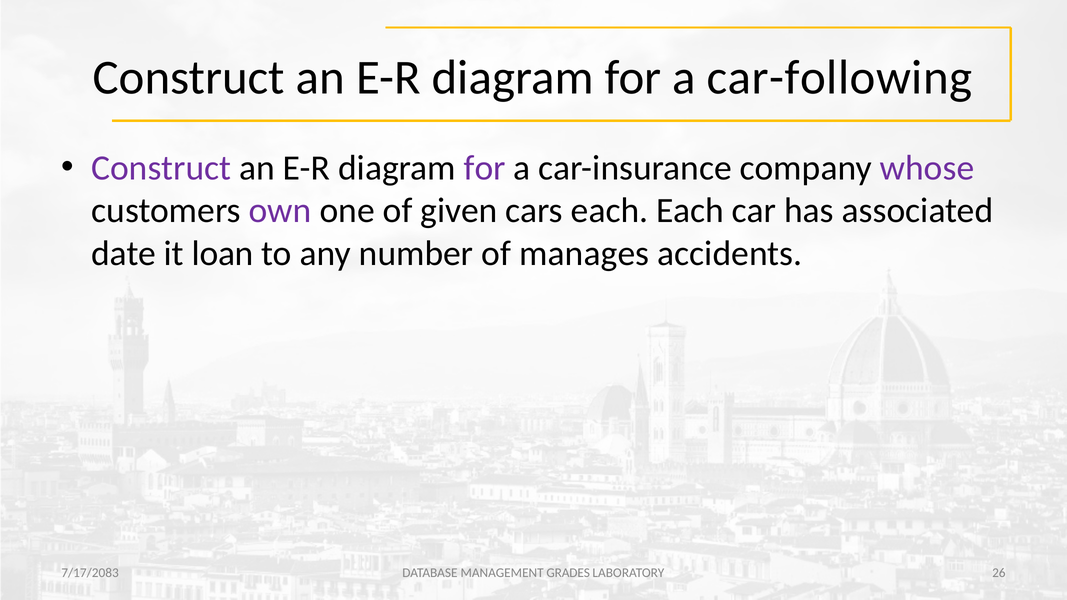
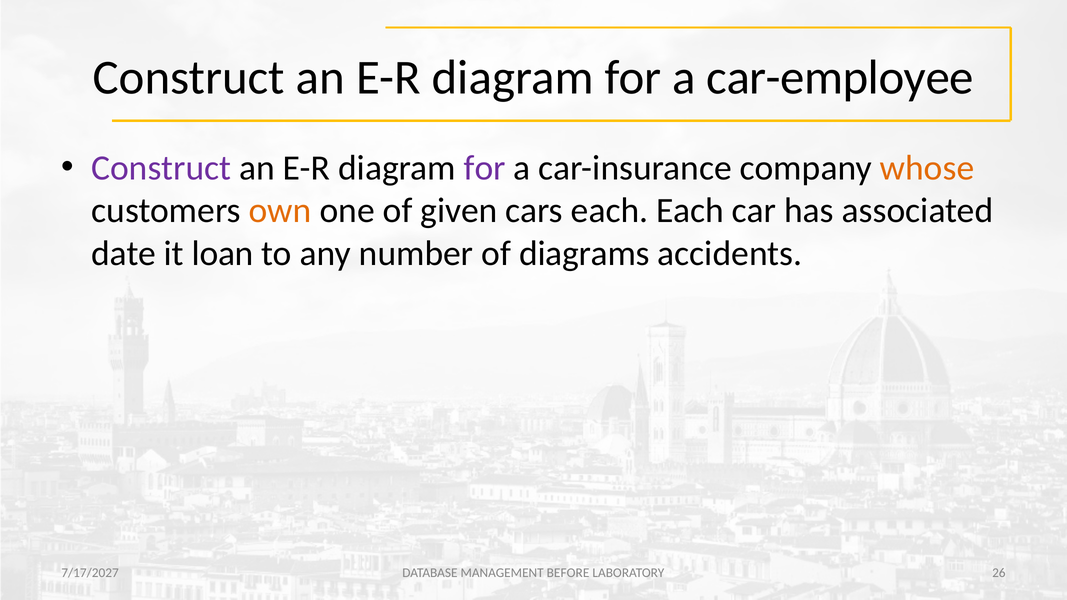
car-following: car-following -> car-employee
whose colour: purple -> orange
own colour: purple -> orange
manages: manages -> diagrams
7/17/2083: 7/17/2083 -> 7/17/2027
GRADES: GRADES -> BEFORE
